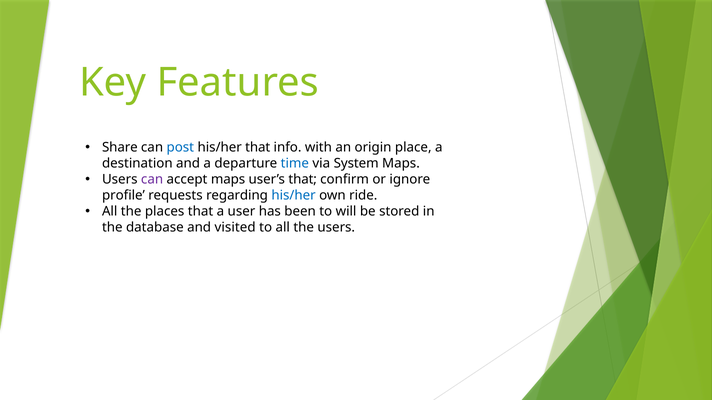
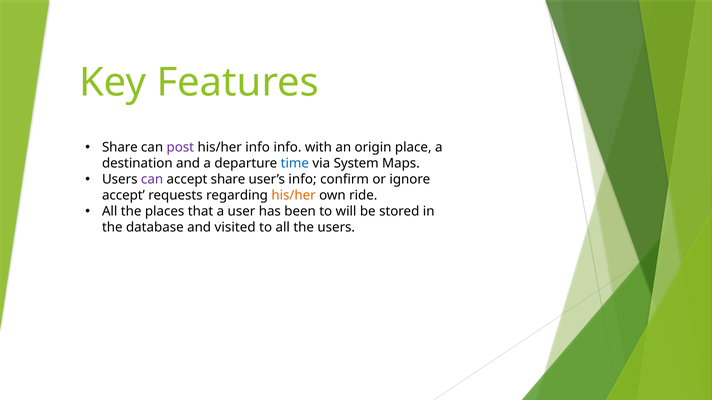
post colour: blue -> purple
his/her that: that -> info
accept maps: maps -> share
user’s that: that -> info
profile at (123, 196): profile -> accept
his/her at (294, 196) colour: blue -> orange
